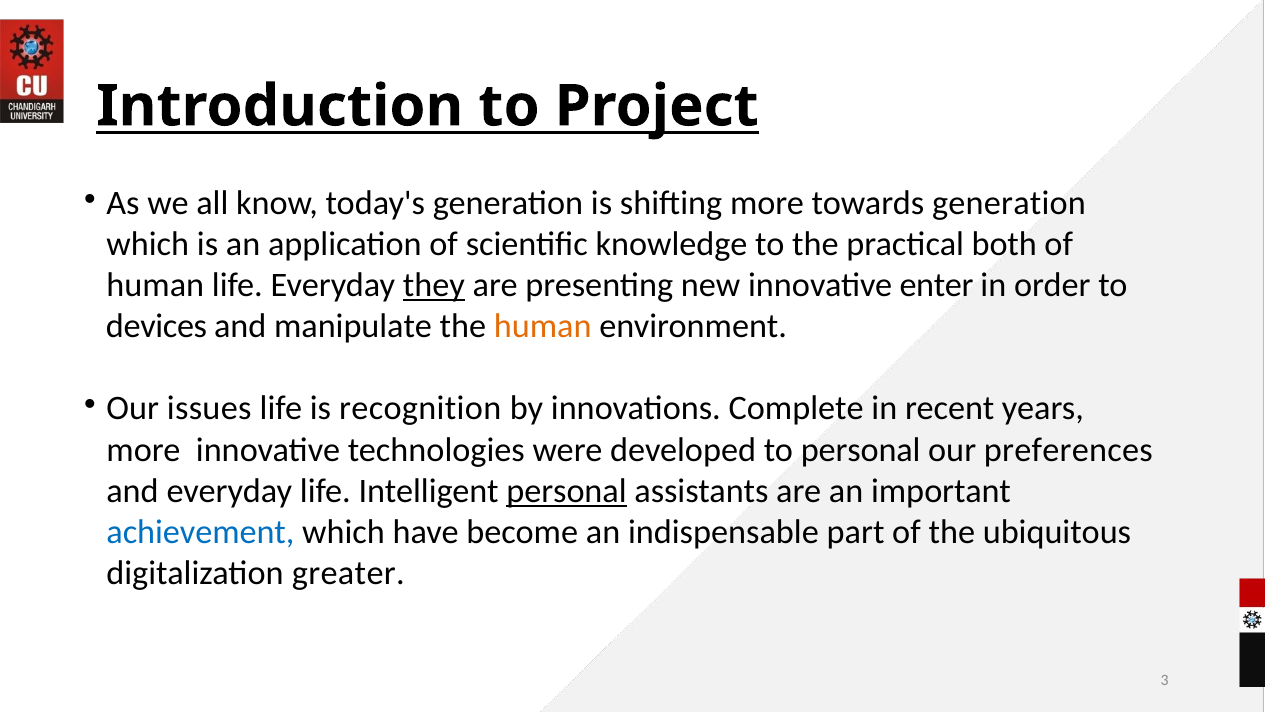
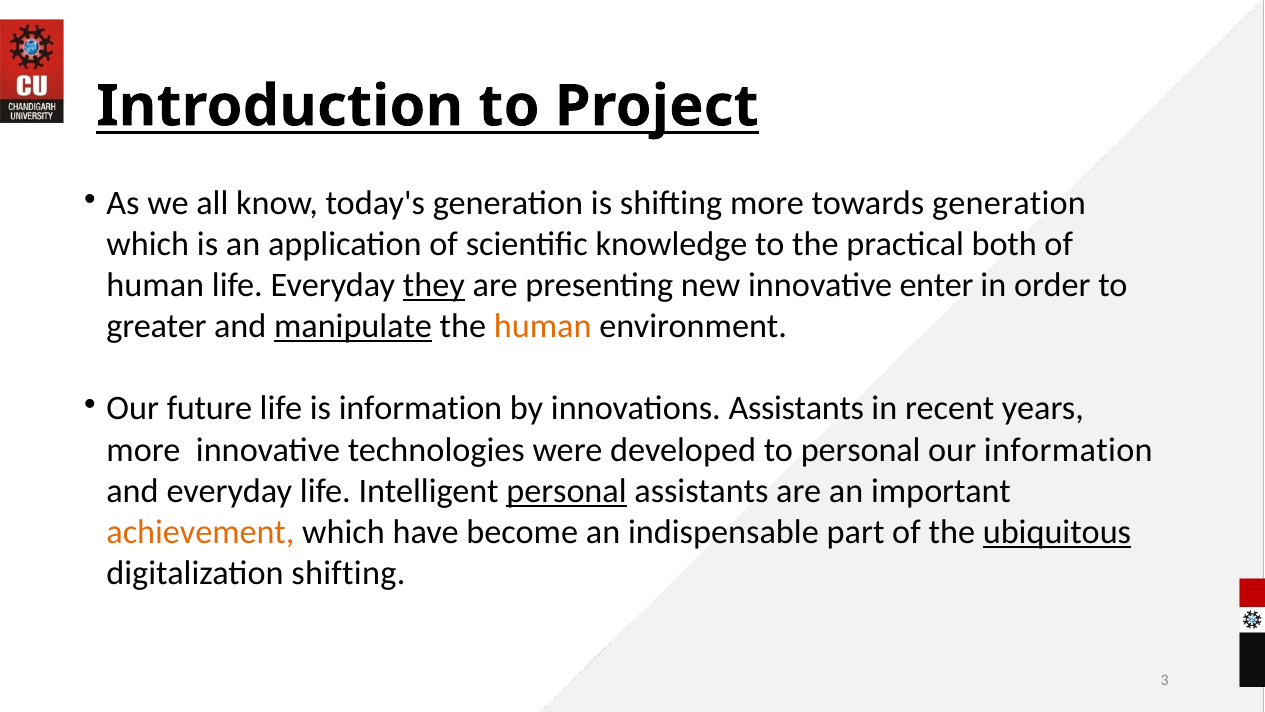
devices: devices -> greater
manipulate underline: none -> present
issues: issues -> future
is recognition: recognition -> information
innovations Complete: Complete -> Assistants
our preferences: preferences -> information
achievement colour: blue -> orange
ubiquitous underline: none -> present
digitalization greater: greater -> shifting
